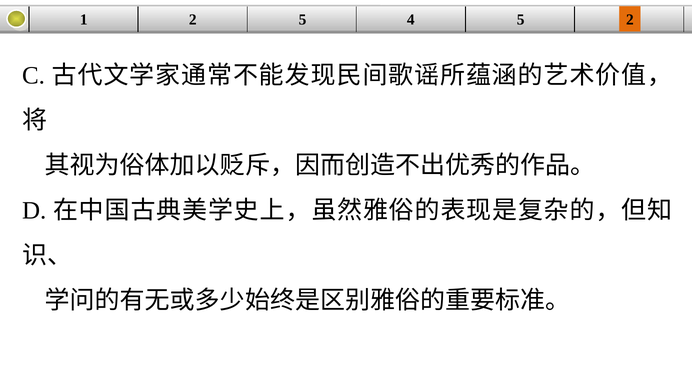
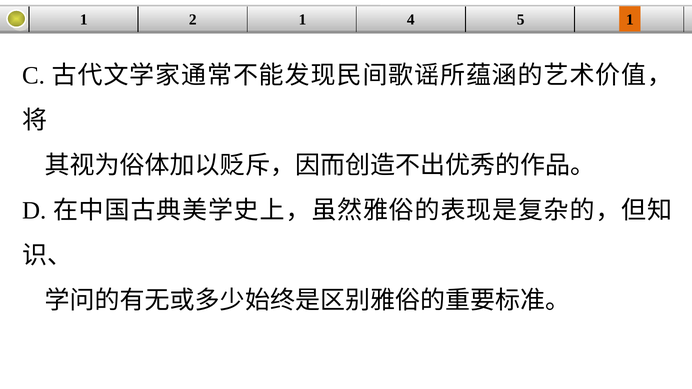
2 5: 5 -> 1
5 2: 2 -> 1
